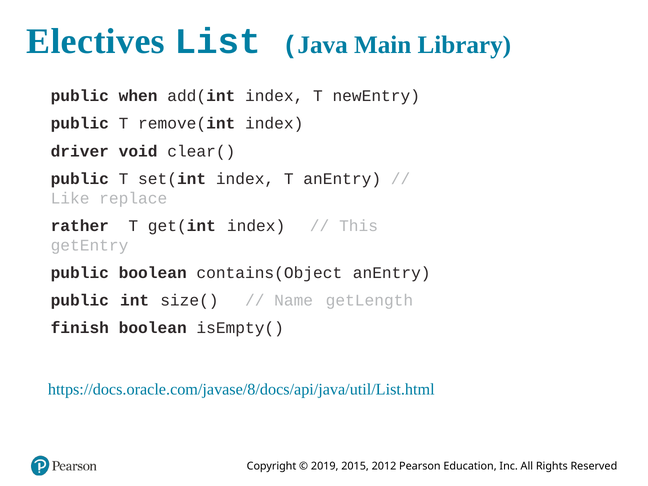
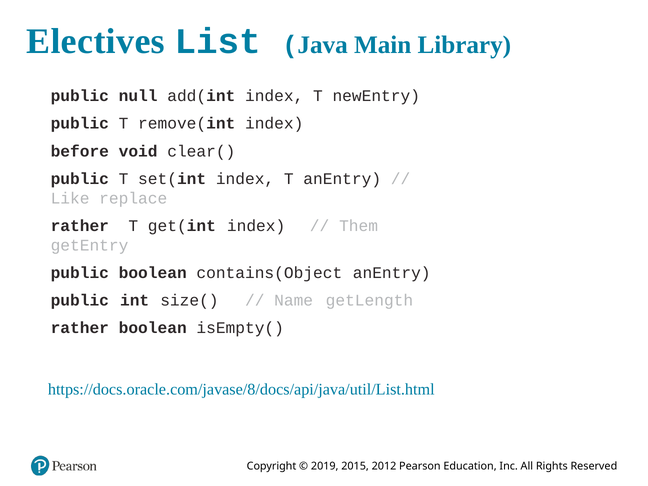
when: when -> null
driver: driver -> before
This: This -> Them
finish at (80, 328): finish -> rather
